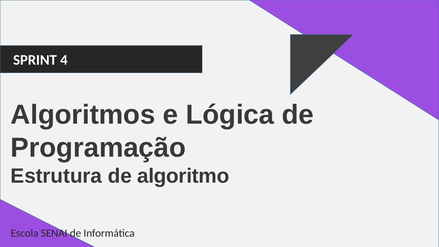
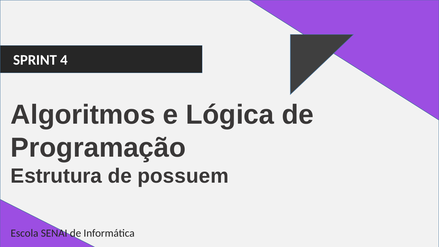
algoritmo: algoritmo -> possuem
